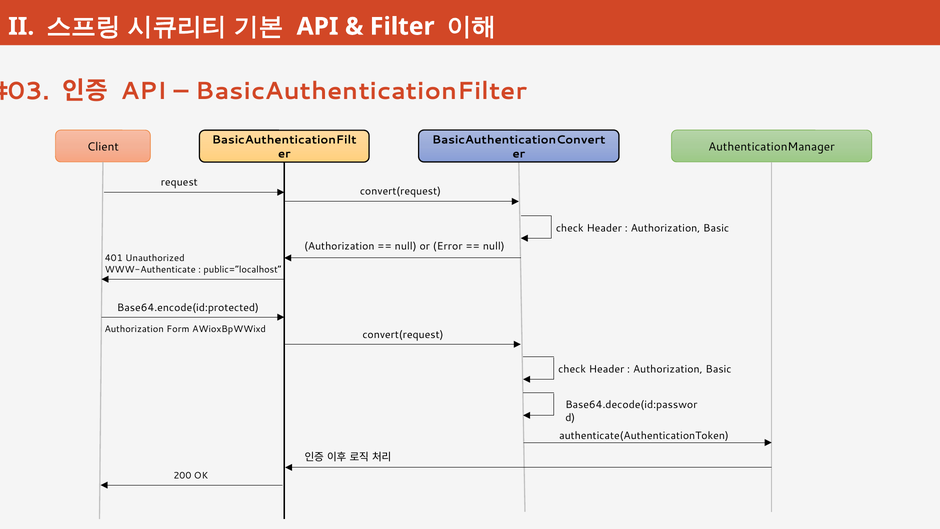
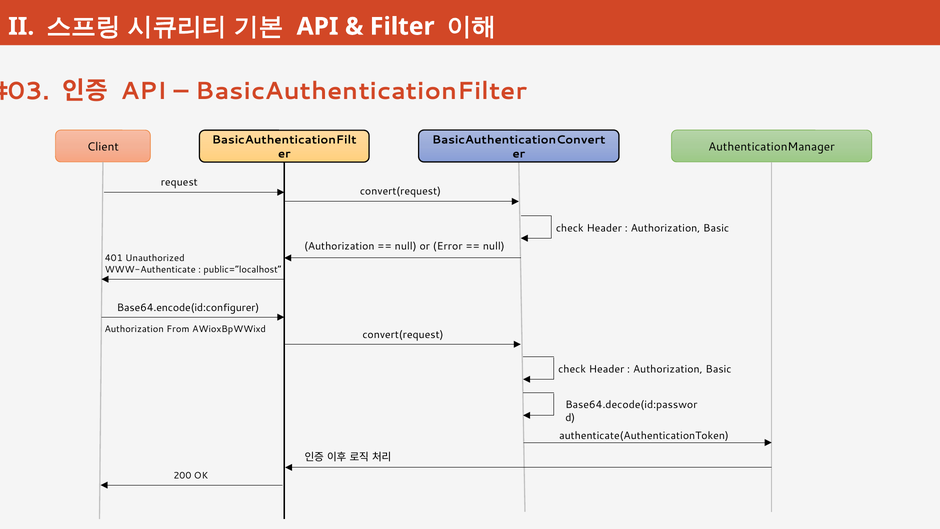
Base64.encode(id:protected: Base64.encode(id:protected -> Base64.encode(id:configurer
Form: Form -> From
